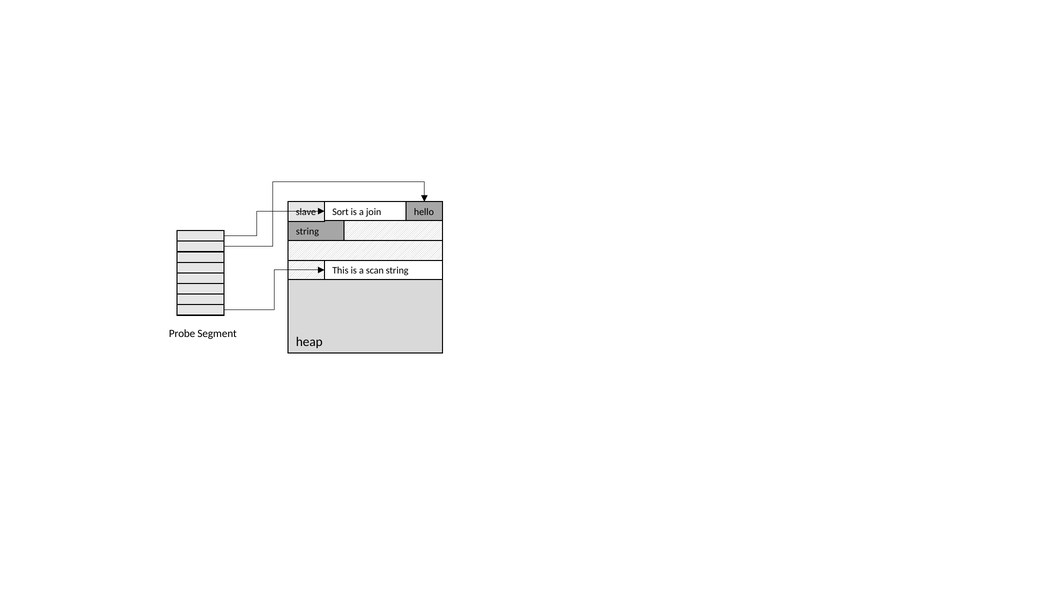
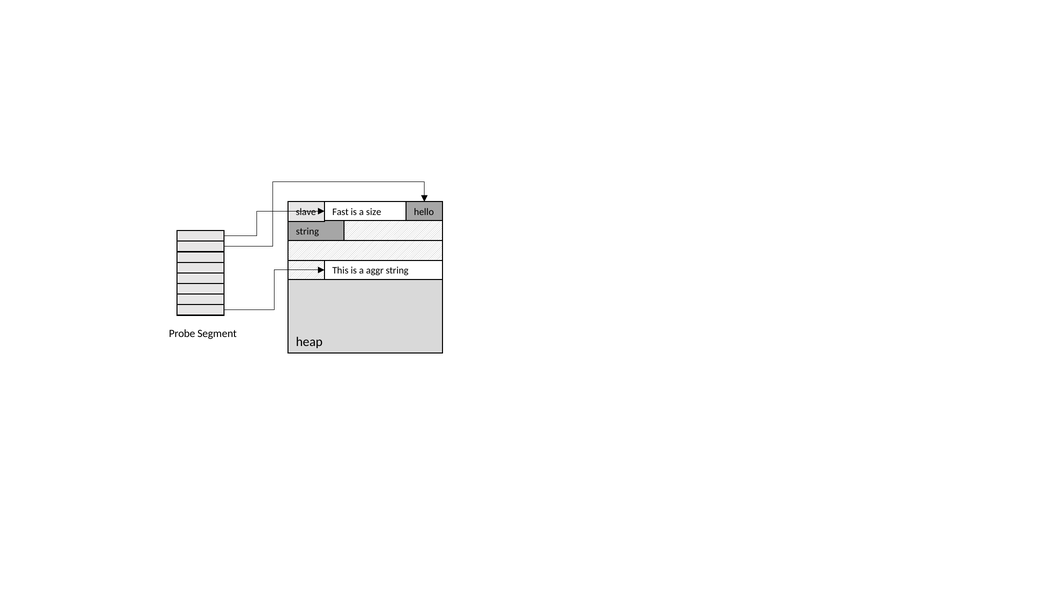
Sort: Sort -> Fast
join: join -> size
scan: scan -> aggr
